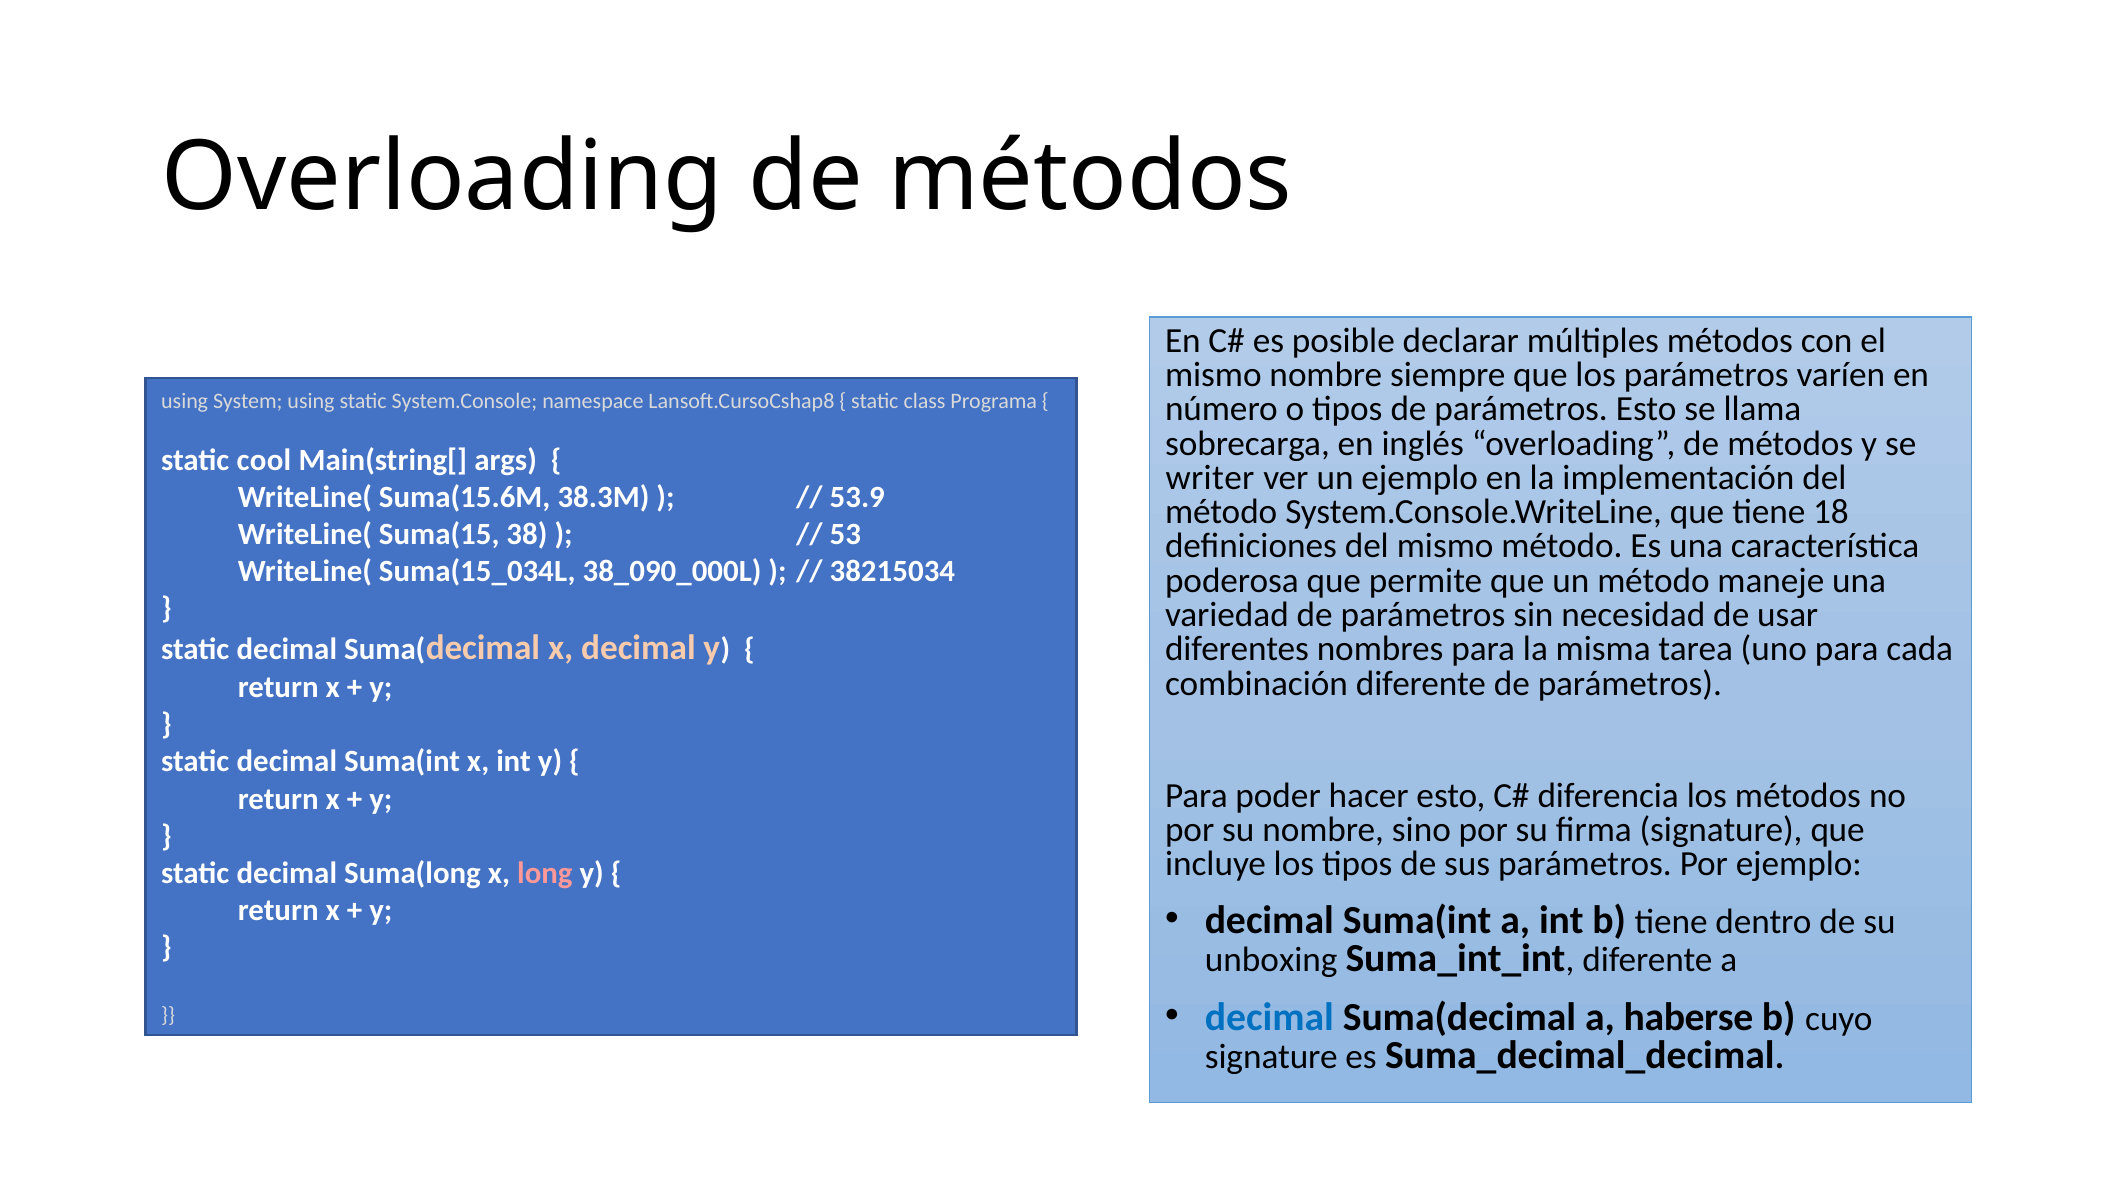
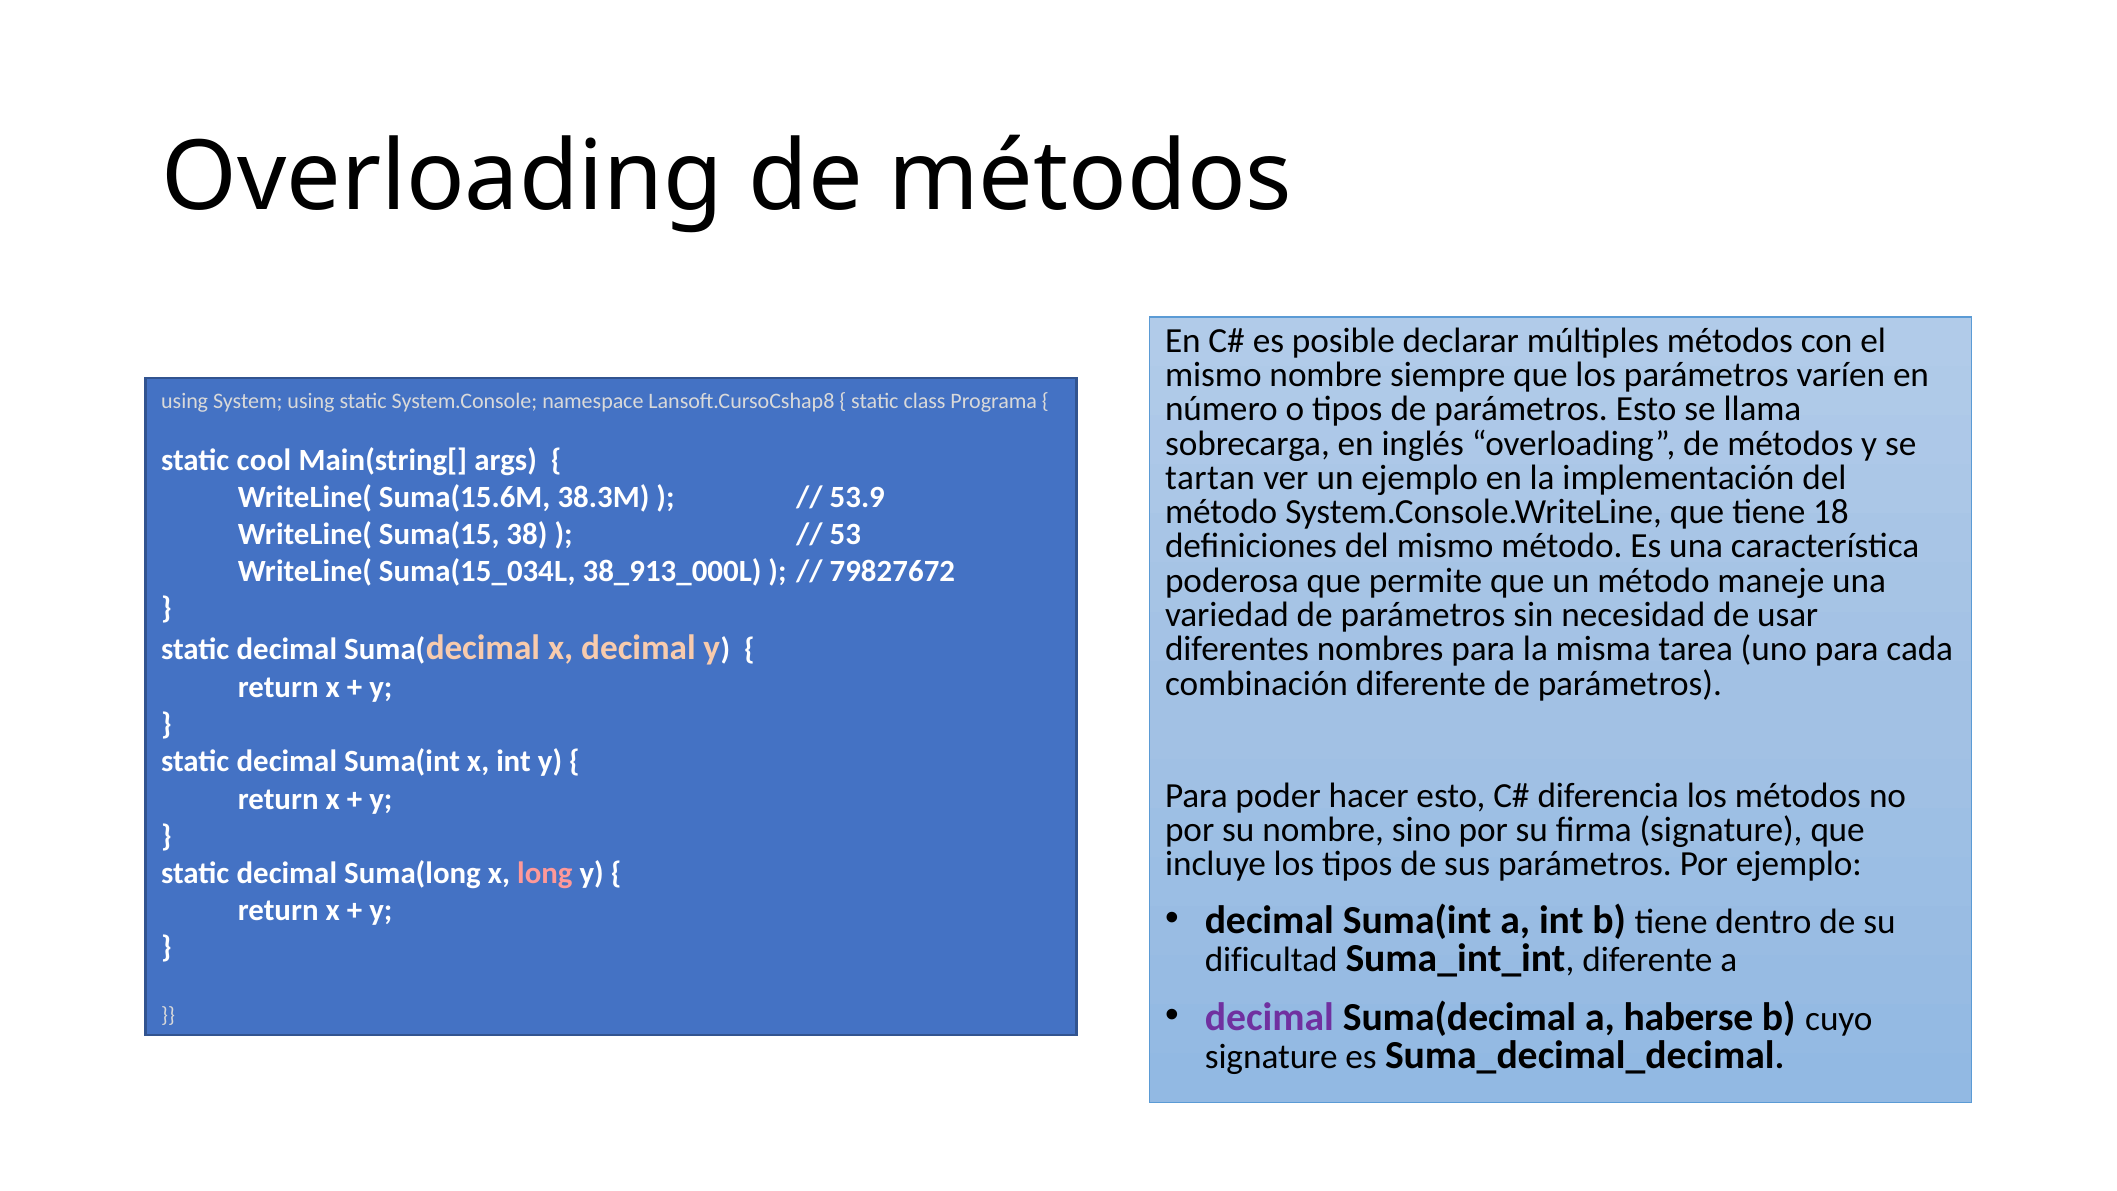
writer: writer -> tartan
38_090_000L: 38_090_000L -> 38_913_000L
38215034: 38215034 -> 79827672
unboxing: unboxing -> dificultad
decimal at (1269, 1017) colour: blue -> purple
